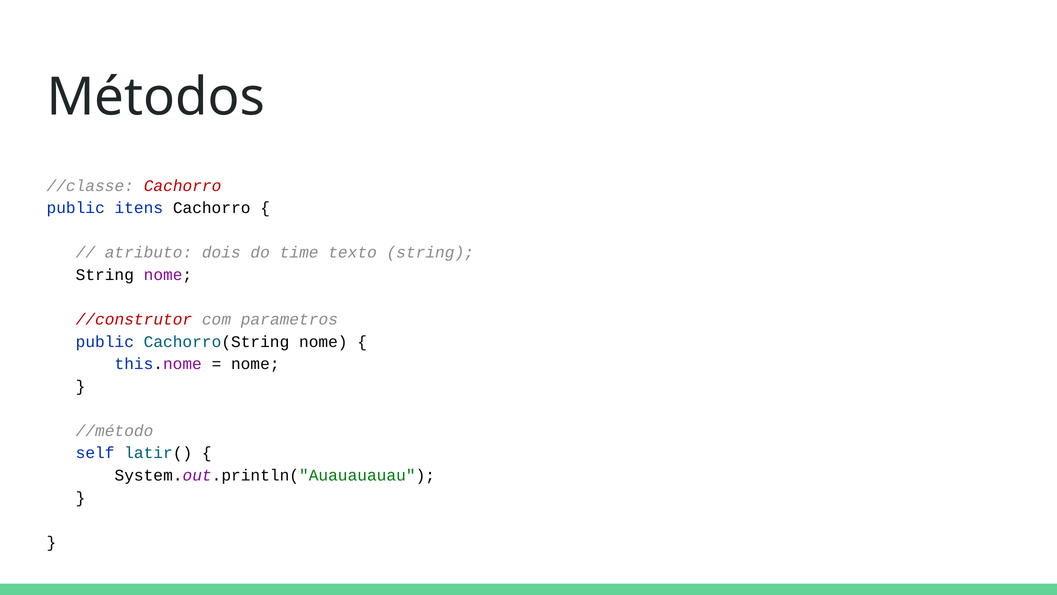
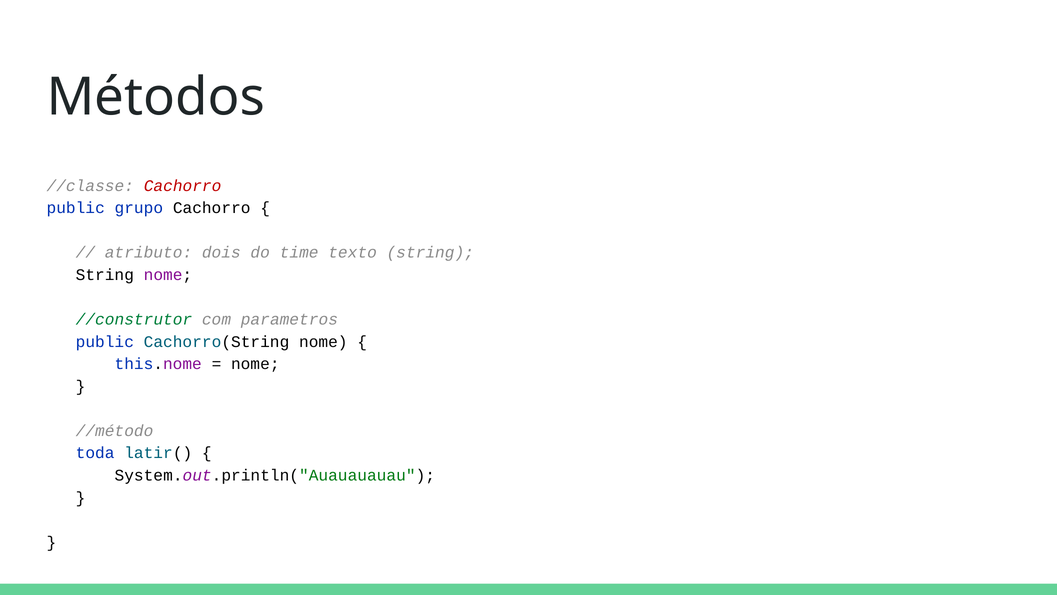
itens: itens -> grupo
//construtor colour: red -> green
self: self -> toda
